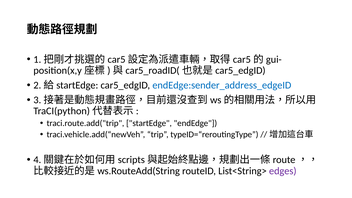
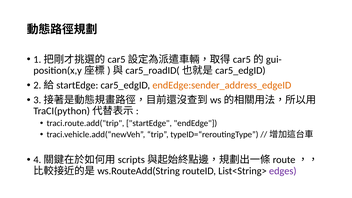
endEdge:sender_address_edgeID colour: blue -> orange
